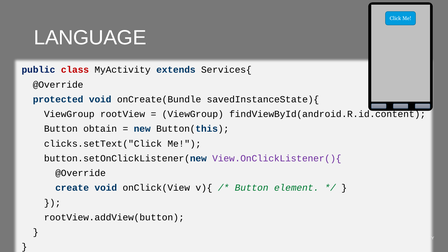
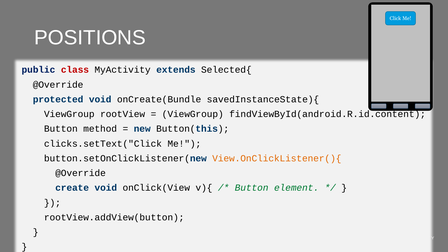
LANGUAGE: LANGUAGE -> POSITIONS
Services{: Services{ -> Selected{
obtain: obtain -> method
View.OnClickListener(){ colour: purple -> orange
